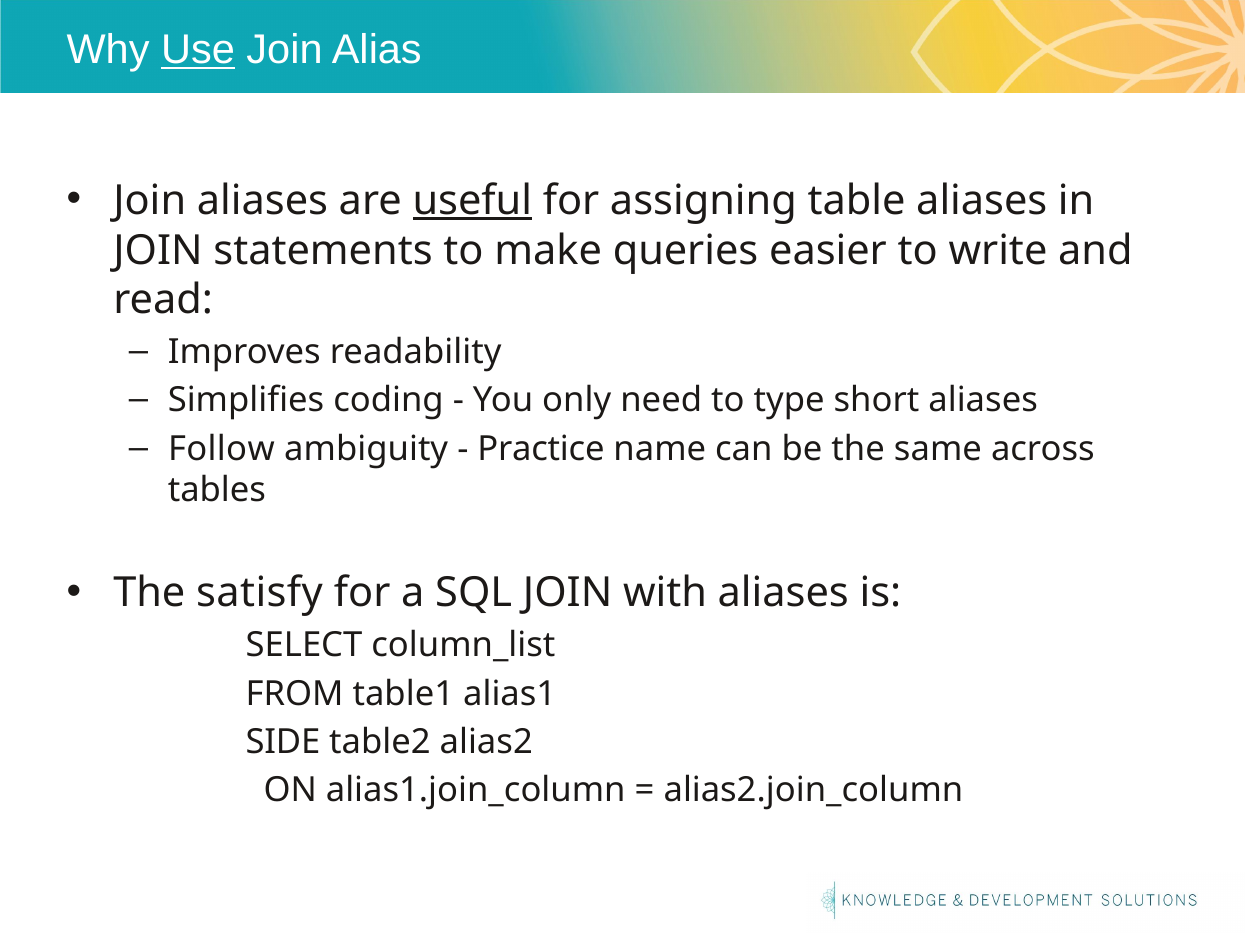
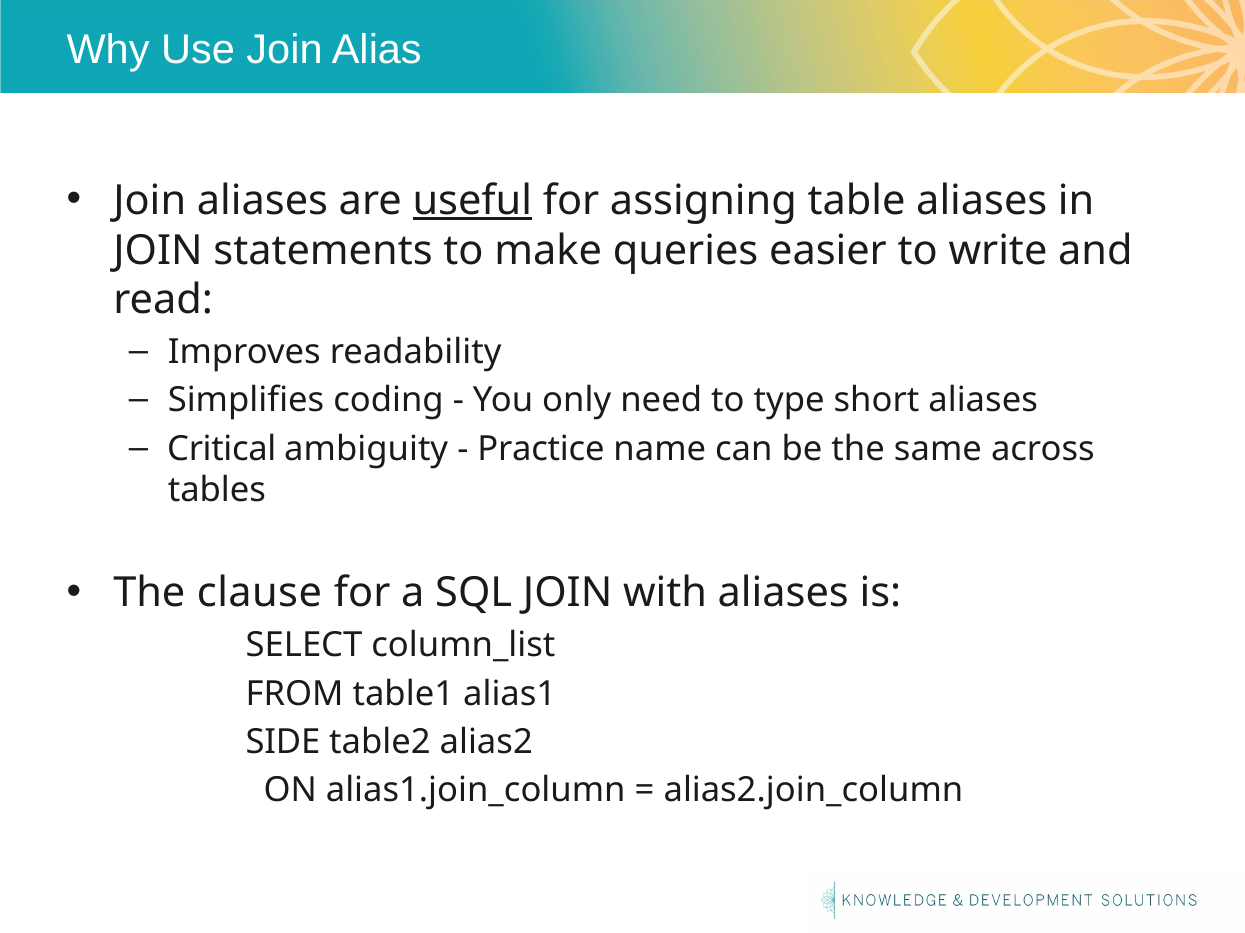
Use underline: present -> none
Follow: Follow -> Critical
satisfy: satisfy -> clause
